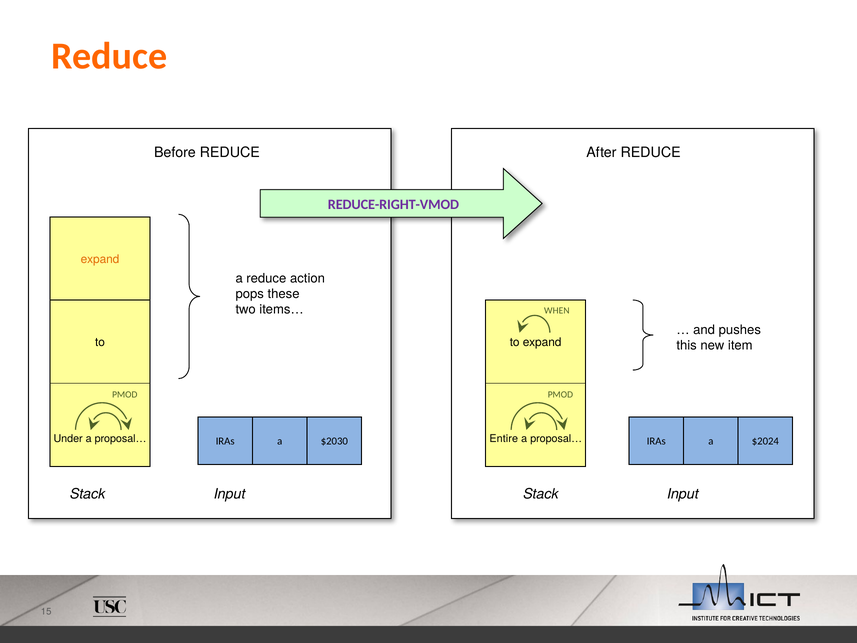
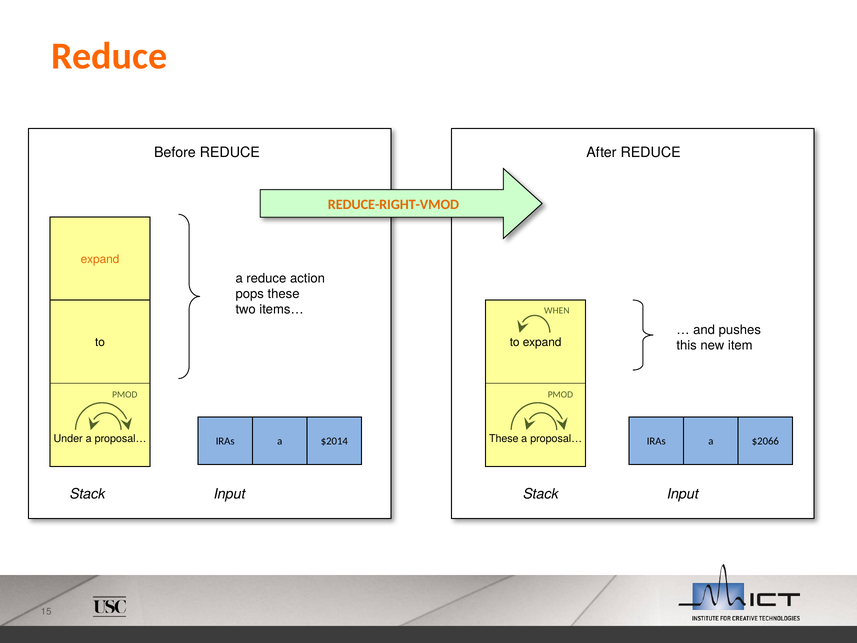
REDUCE-RIGHT-VMOD colour: purple -> orange
Entire at (504, 438): Entire -> These
$2030: $2030 -> $2014
$2024: $2024 -> $2066
